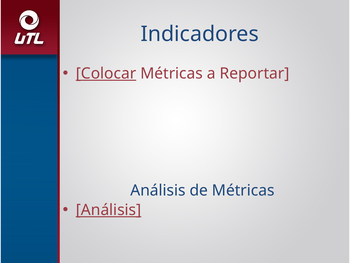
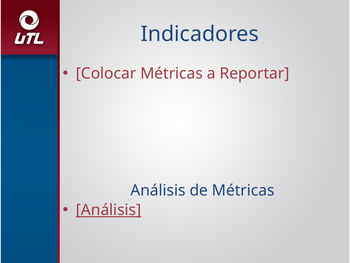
Colocar underline: present -> none
